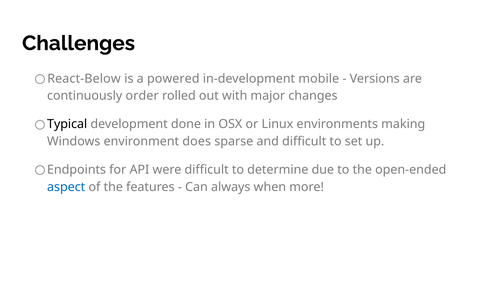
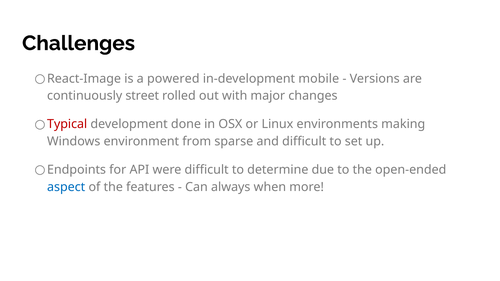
React-Below: React-Below -> React-Image
order: order -> street
Typical colour: black -> red
does: does -> from
